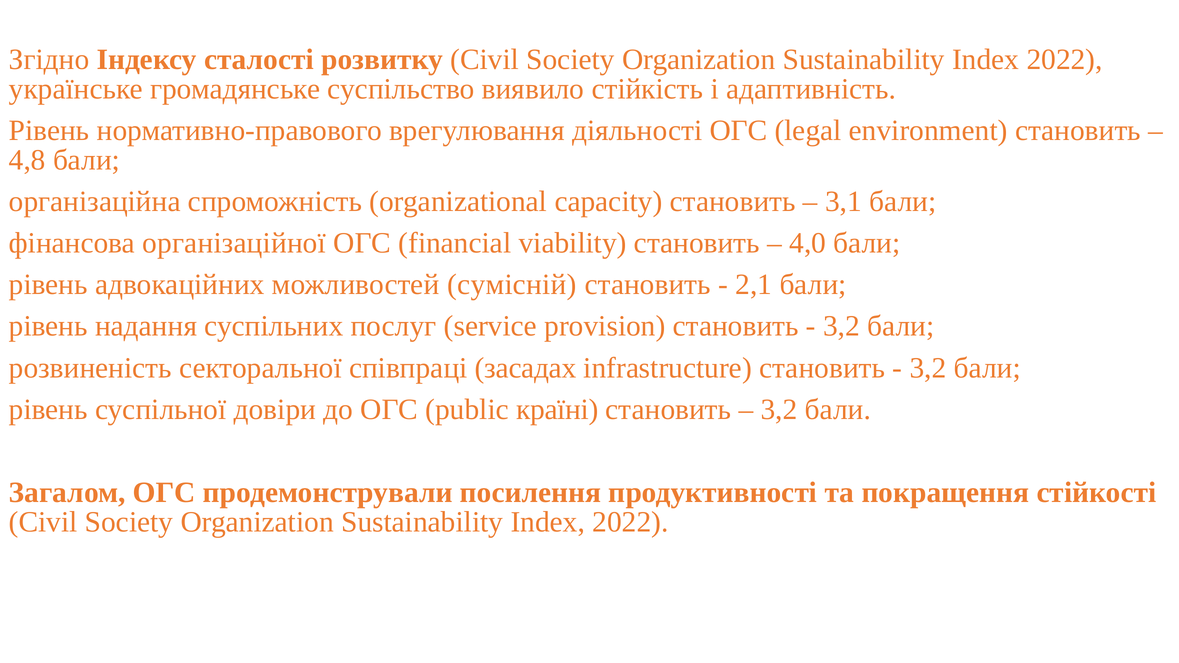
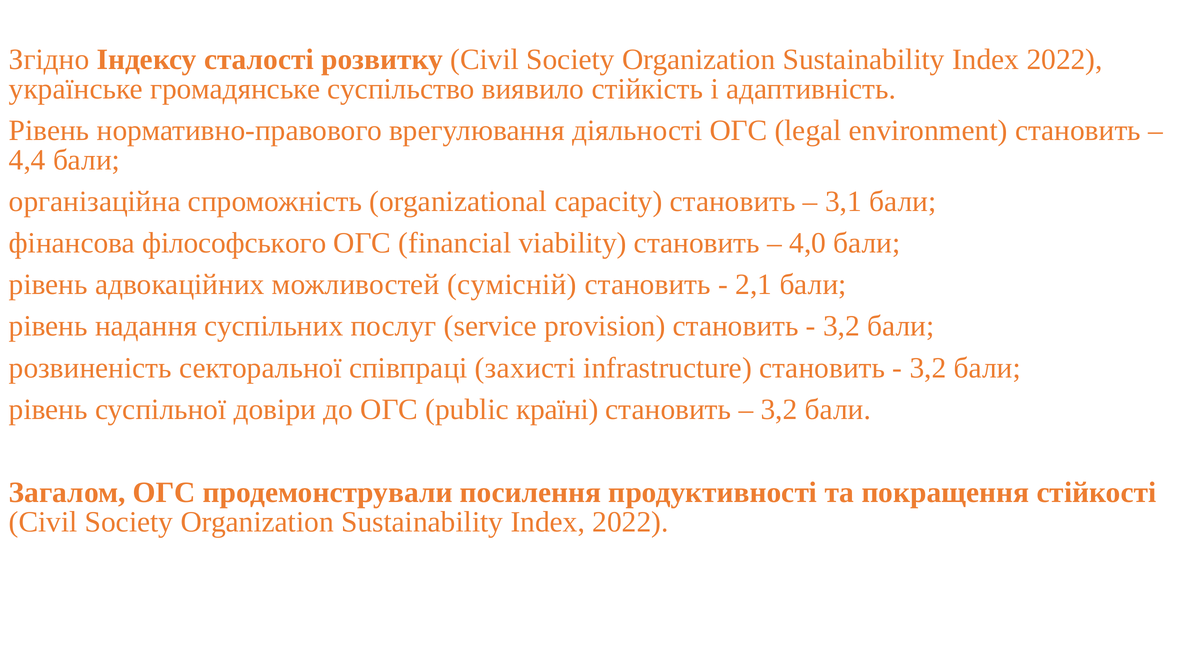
4,8: 4,8 -> 4,4
організаційної: організаційної -> філософського
засадах: засадах -> захисті
